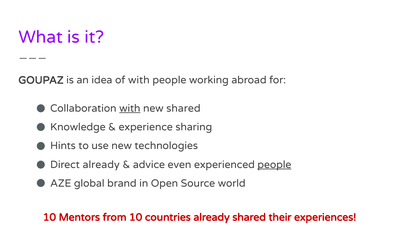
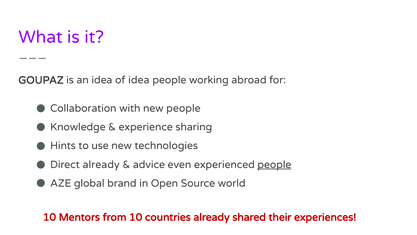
of with: with -> idea
with at (130, 108) underline: present -> none
new shared: shared -> people
